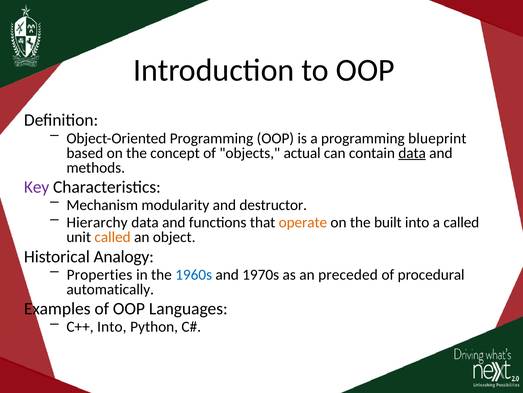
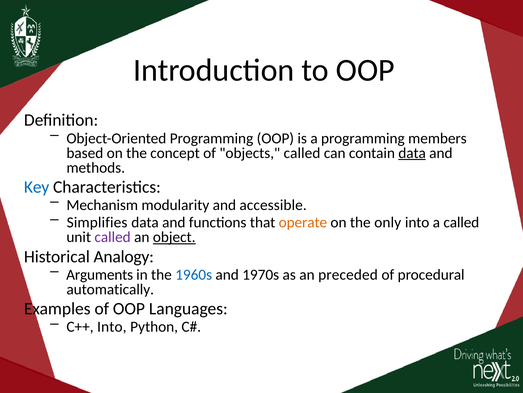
blueprint: blueprint -> members
objects actual: actual -> called
Key colour: purple -> blue
destructor: destructor -> accessible
Hierarchy: Hierarchy -> Simplifies
built: built -> only
called at (113, 237) colour: orange -> purple
object underline: none -> present
Properties: Properties -> Arguments
